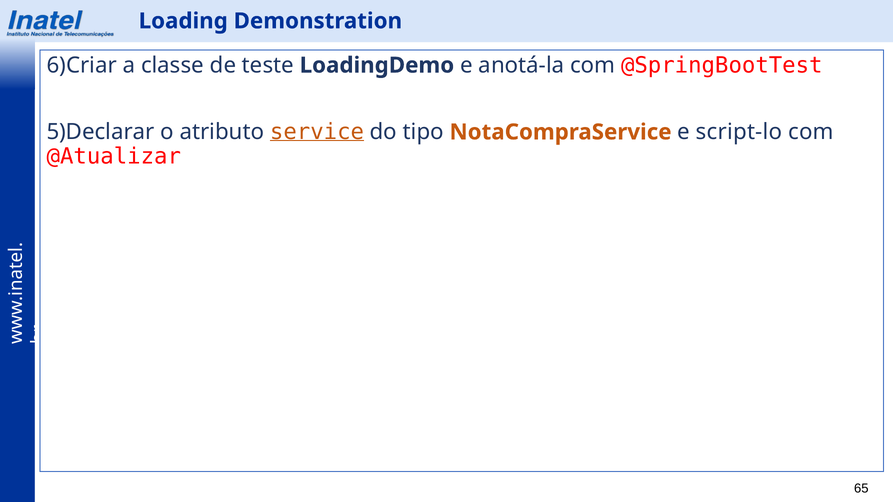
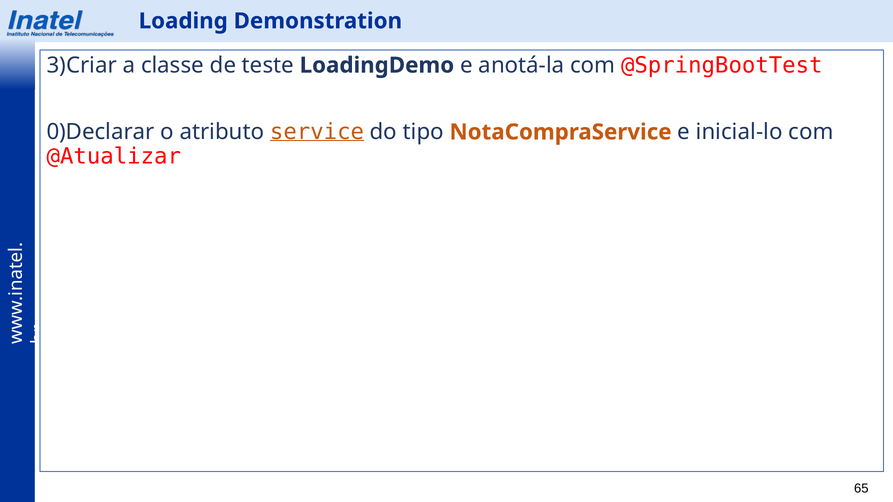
6)Criar: 6)Criar -> 3)Criar
5)Declarar: 5)Declarar -> 0)Declarar
script-lo: script-lo -> inicial-lo
